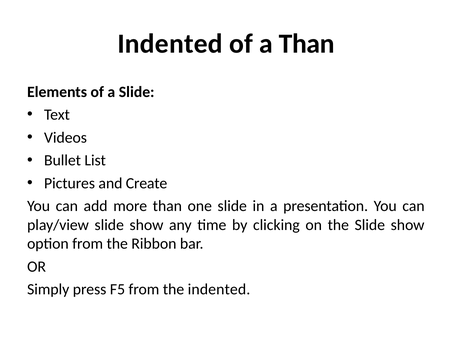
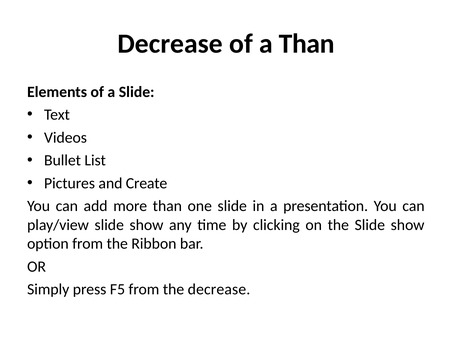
Indented at (170, 44): Indented -> Decrease
the indented: indented -> decrease
